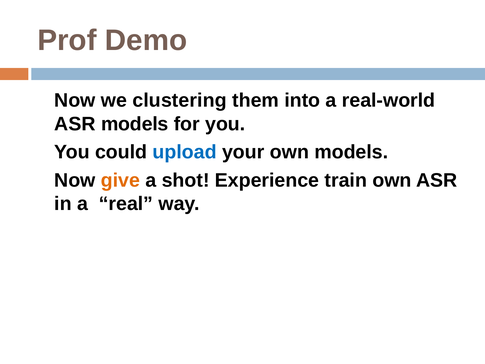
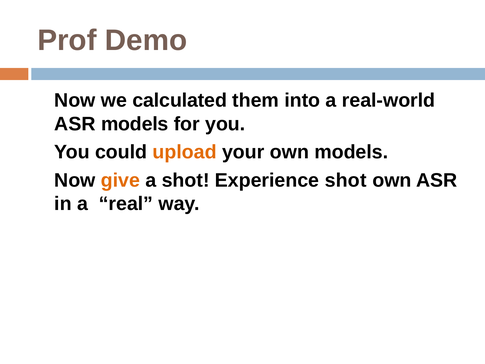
clustering: clustering -> calculated
upload colour: blue -> orange
Experience train: train -> shot
